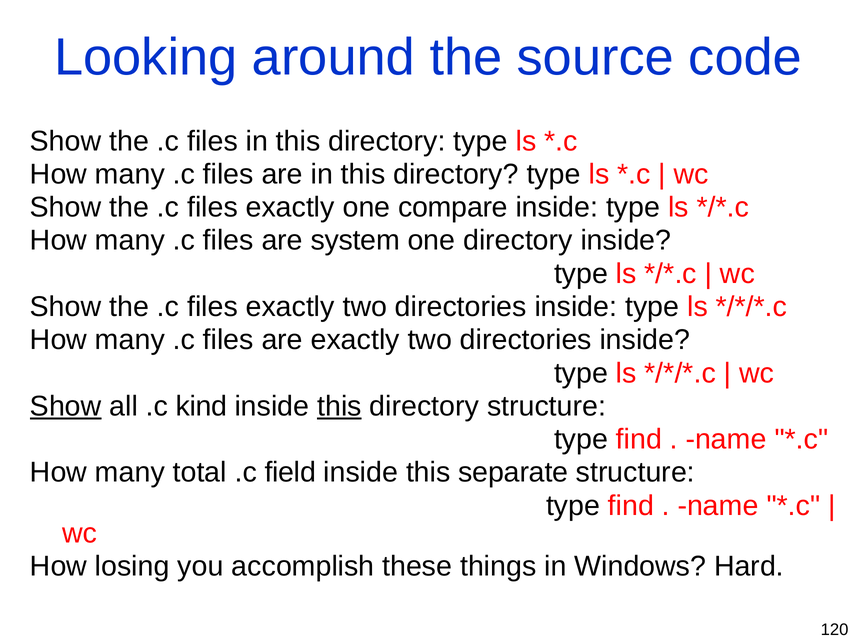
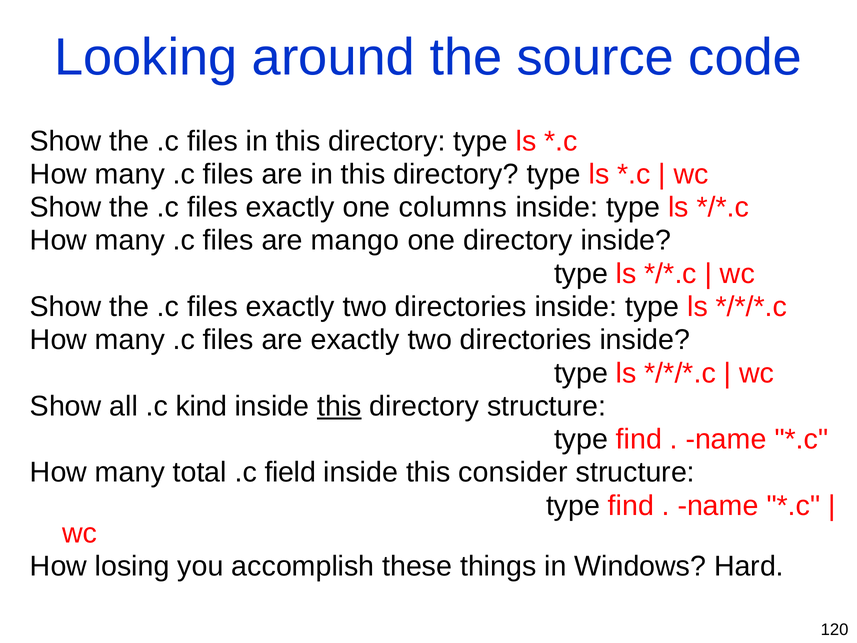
compare: compare -> columns
system: system -> mango
Show at (66, 406) underline: present -> none
separate: separate -> consider
